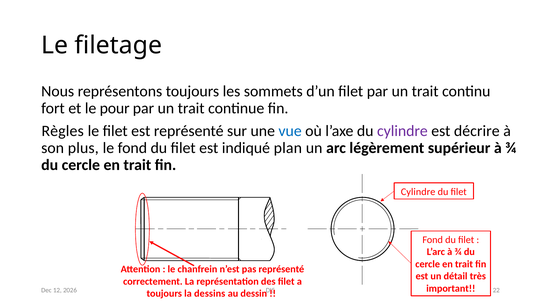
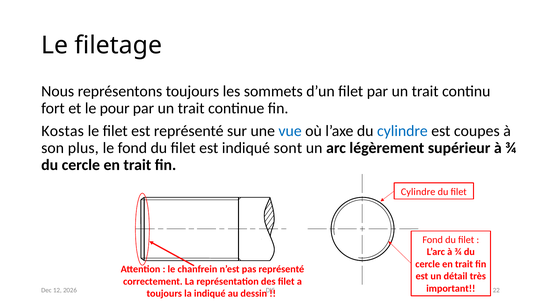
Règles: Règles -> Kostas
cylindre at (402, 131) colour: purple -> blue
décrire: décrire -> coupes
plan: plan -> sont
la dessins: dessins -> indiqué
